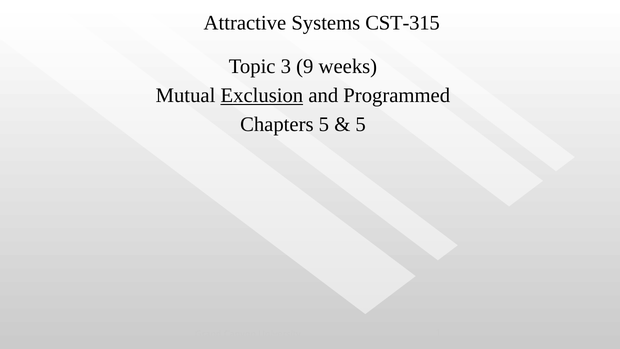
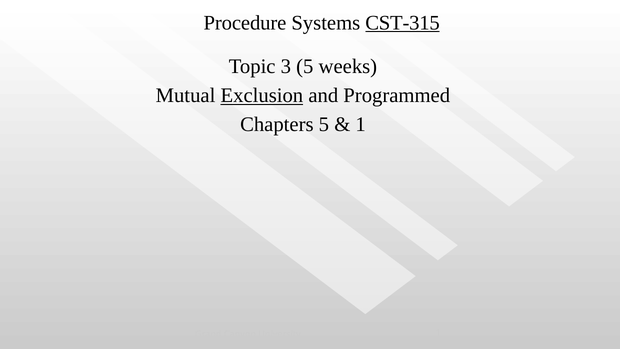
Attractive: Attractive -> Procedure
CST-315 underline: none -> present
3 9: 9 -> 5
5 at (361, 124): 5 -> 1
